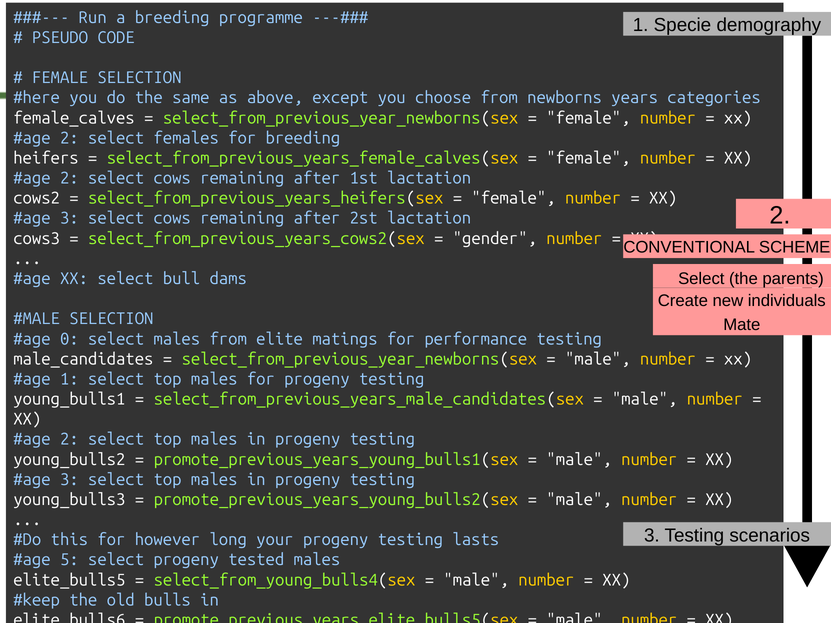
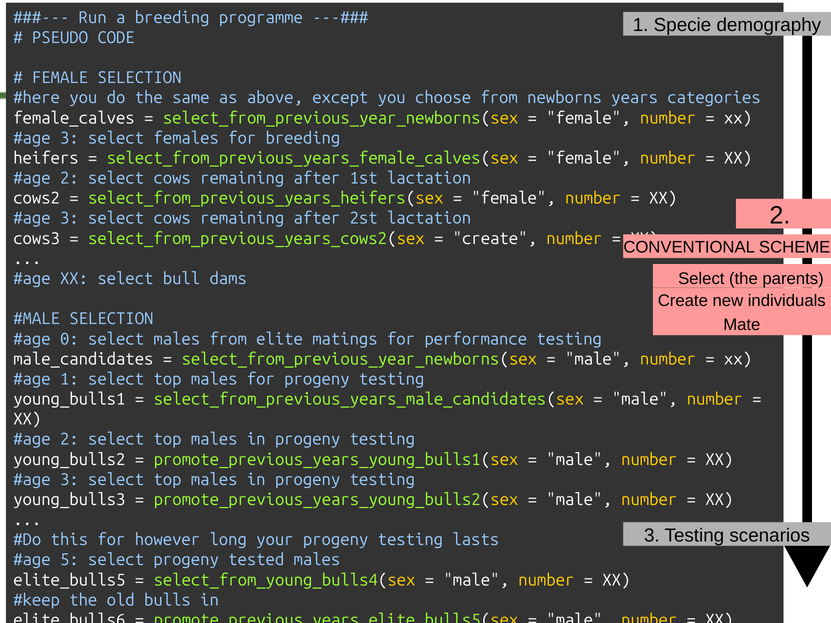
2 at (69, 138): 2 -> 3
gender at (495, 239): gender -> create
